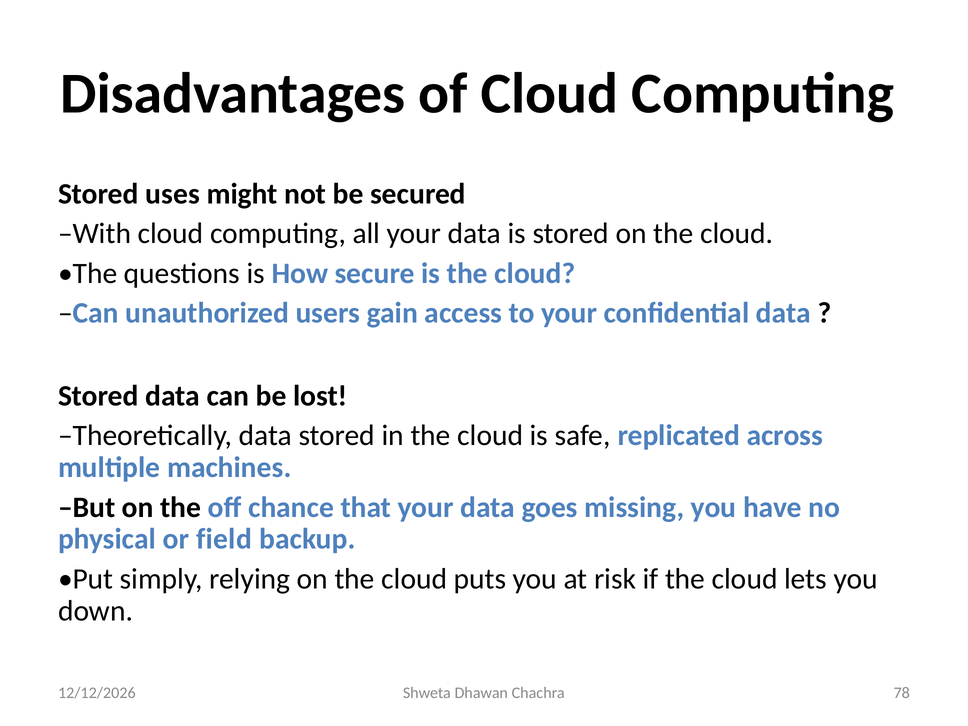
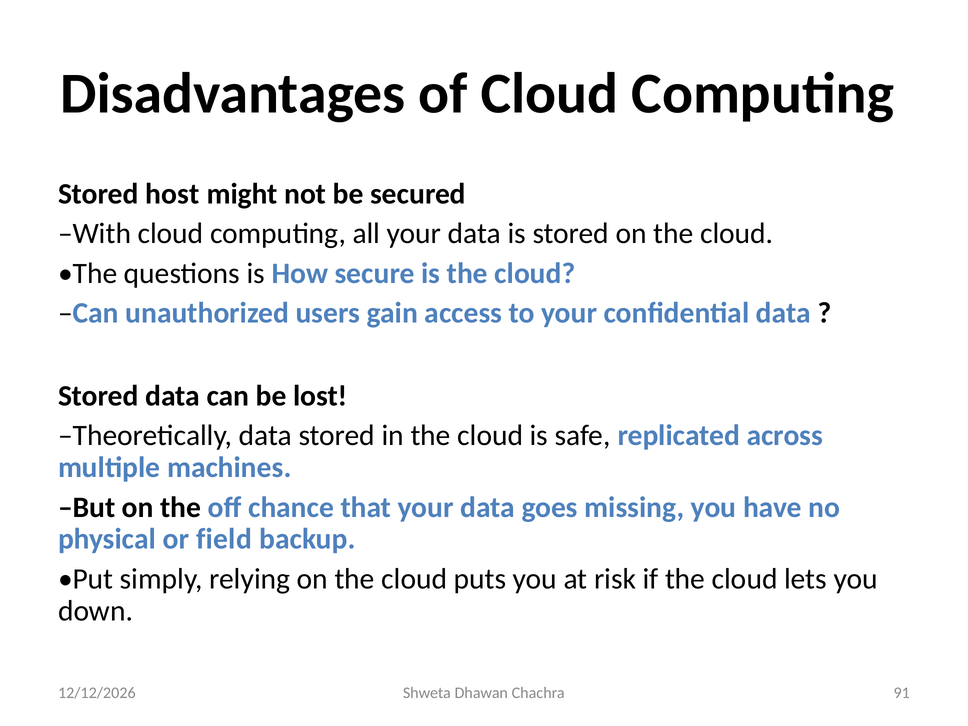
uses: uses -> host
78: 78 -> 91
